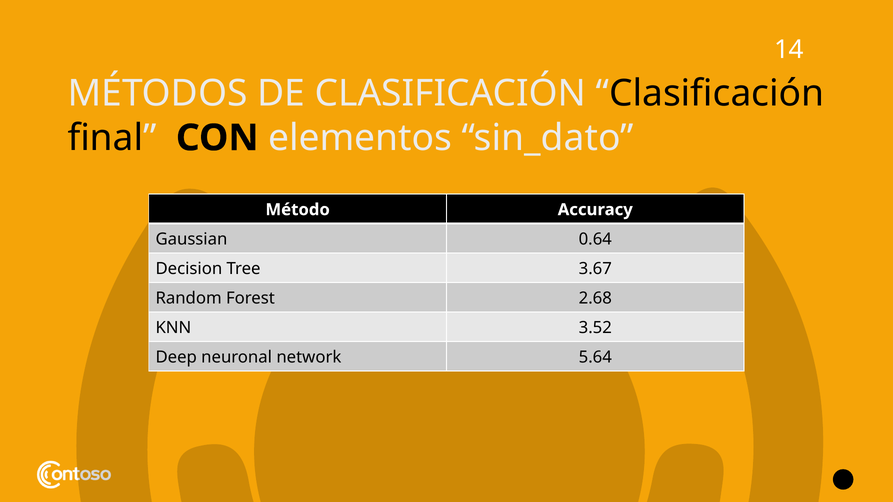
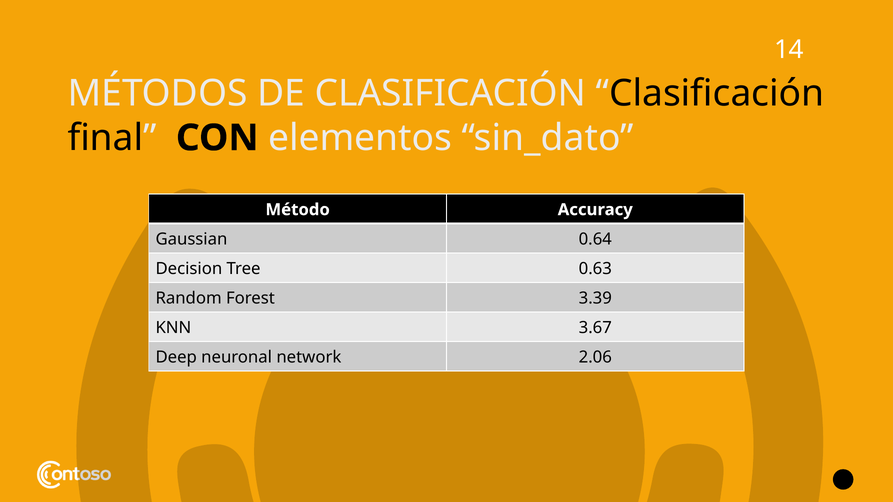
3.67: 3.67 -> 0.63
2.68: 2.68 -> 3.39
3.52: 3.52 -> 3.67
5.64: 5.64 -> 2.06
